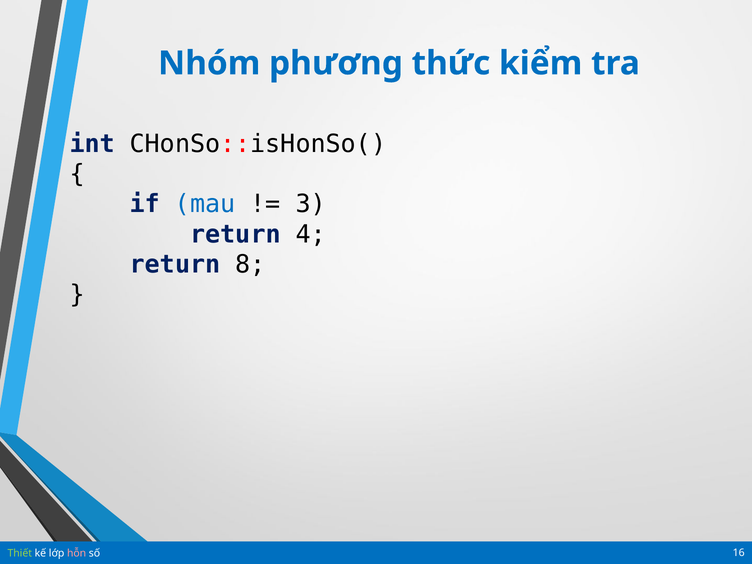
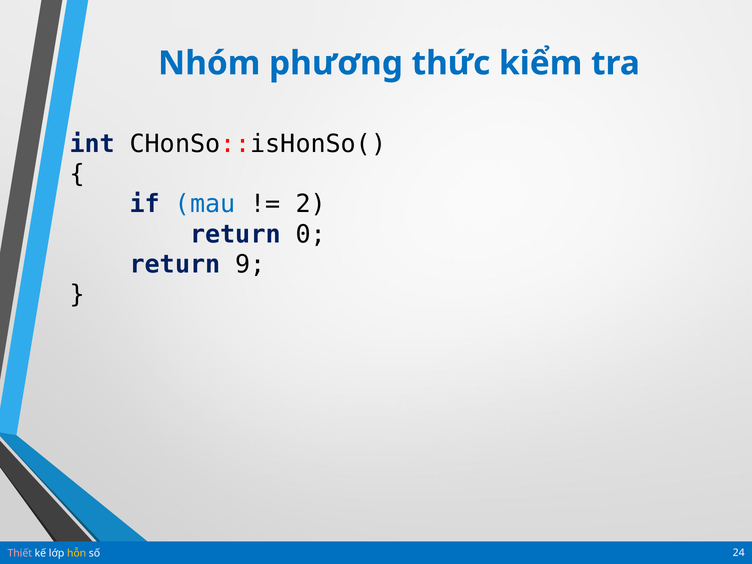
3: 3 -> 2
4: 4 -> 0
8: 8 -> 9
Thiết colour: light green -> pink
hỗn colour: pink -> yellow
16: 16 -> 24
